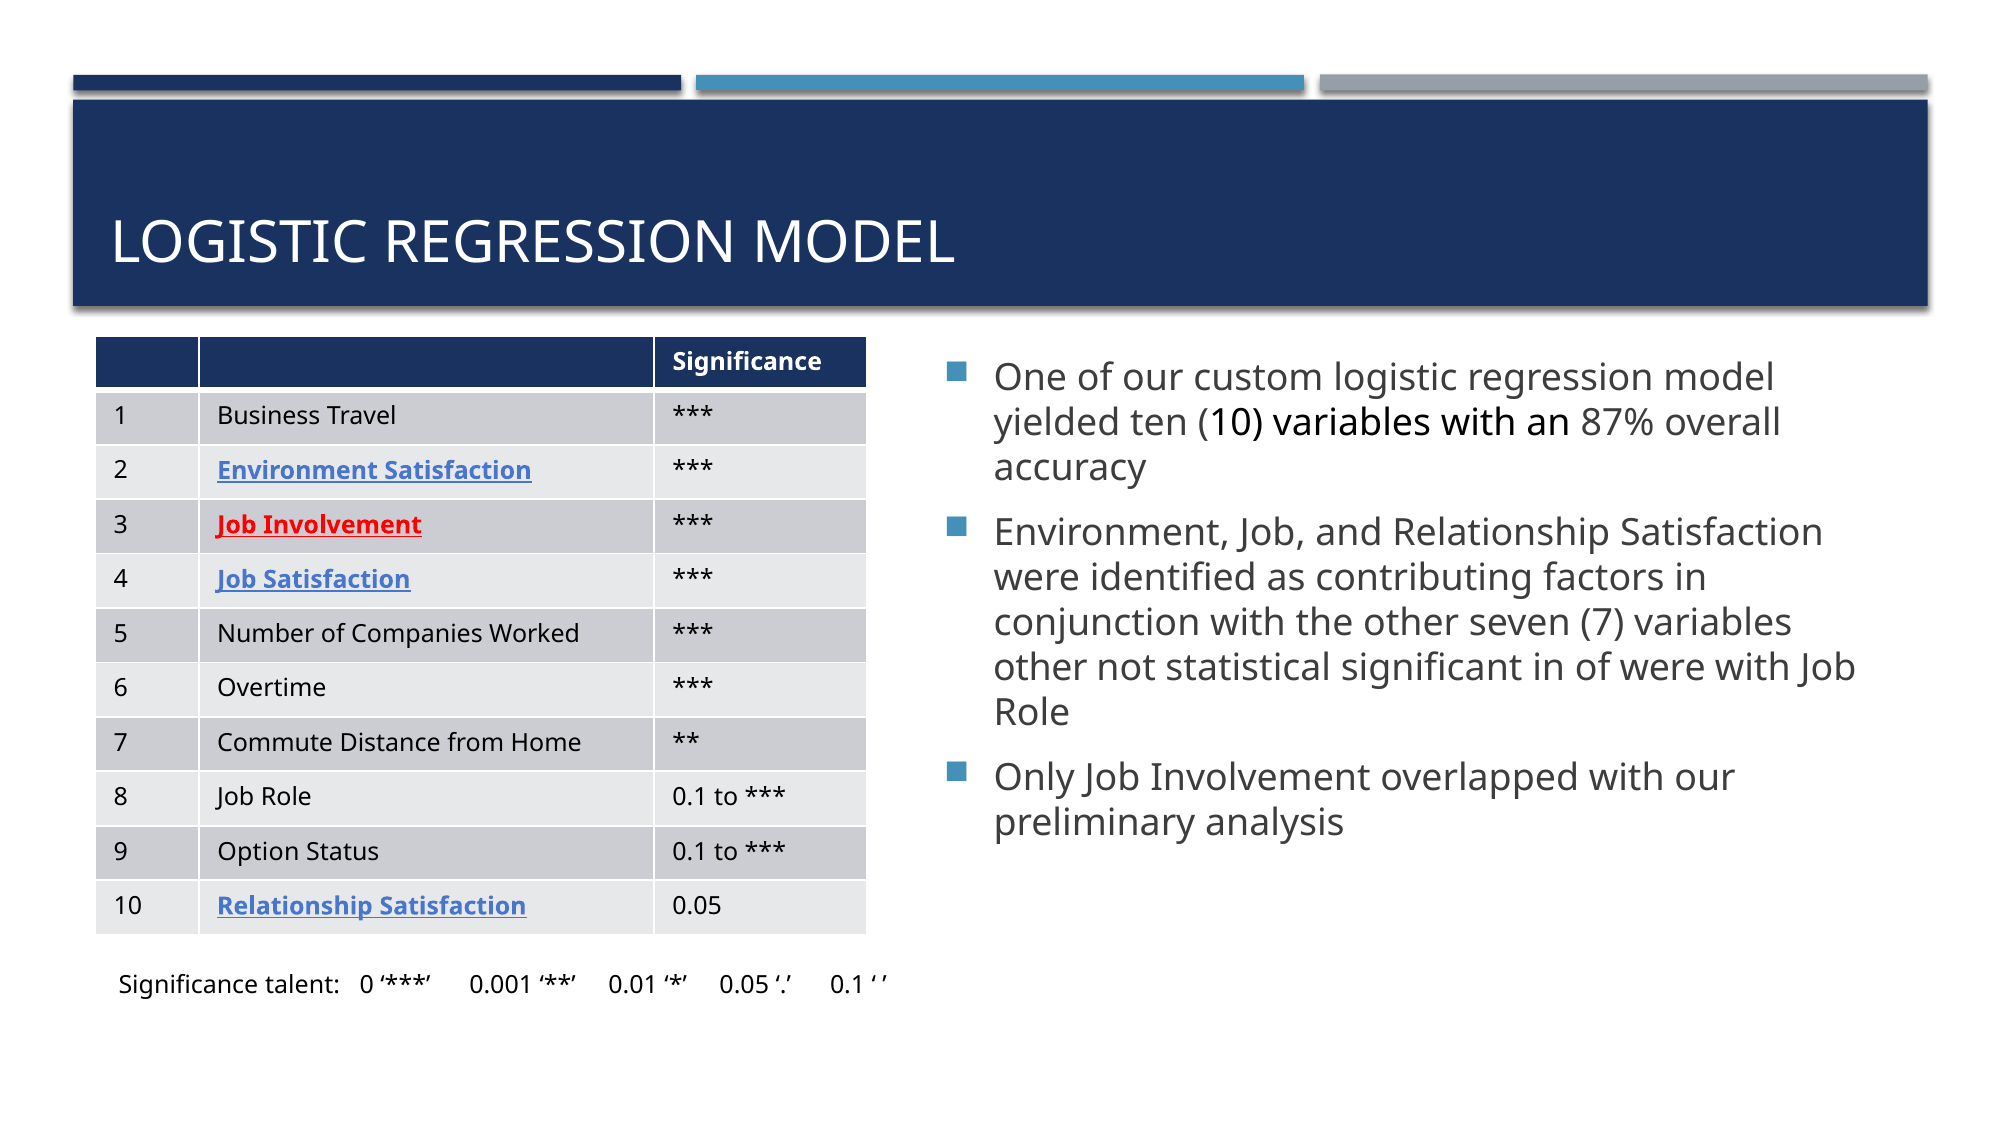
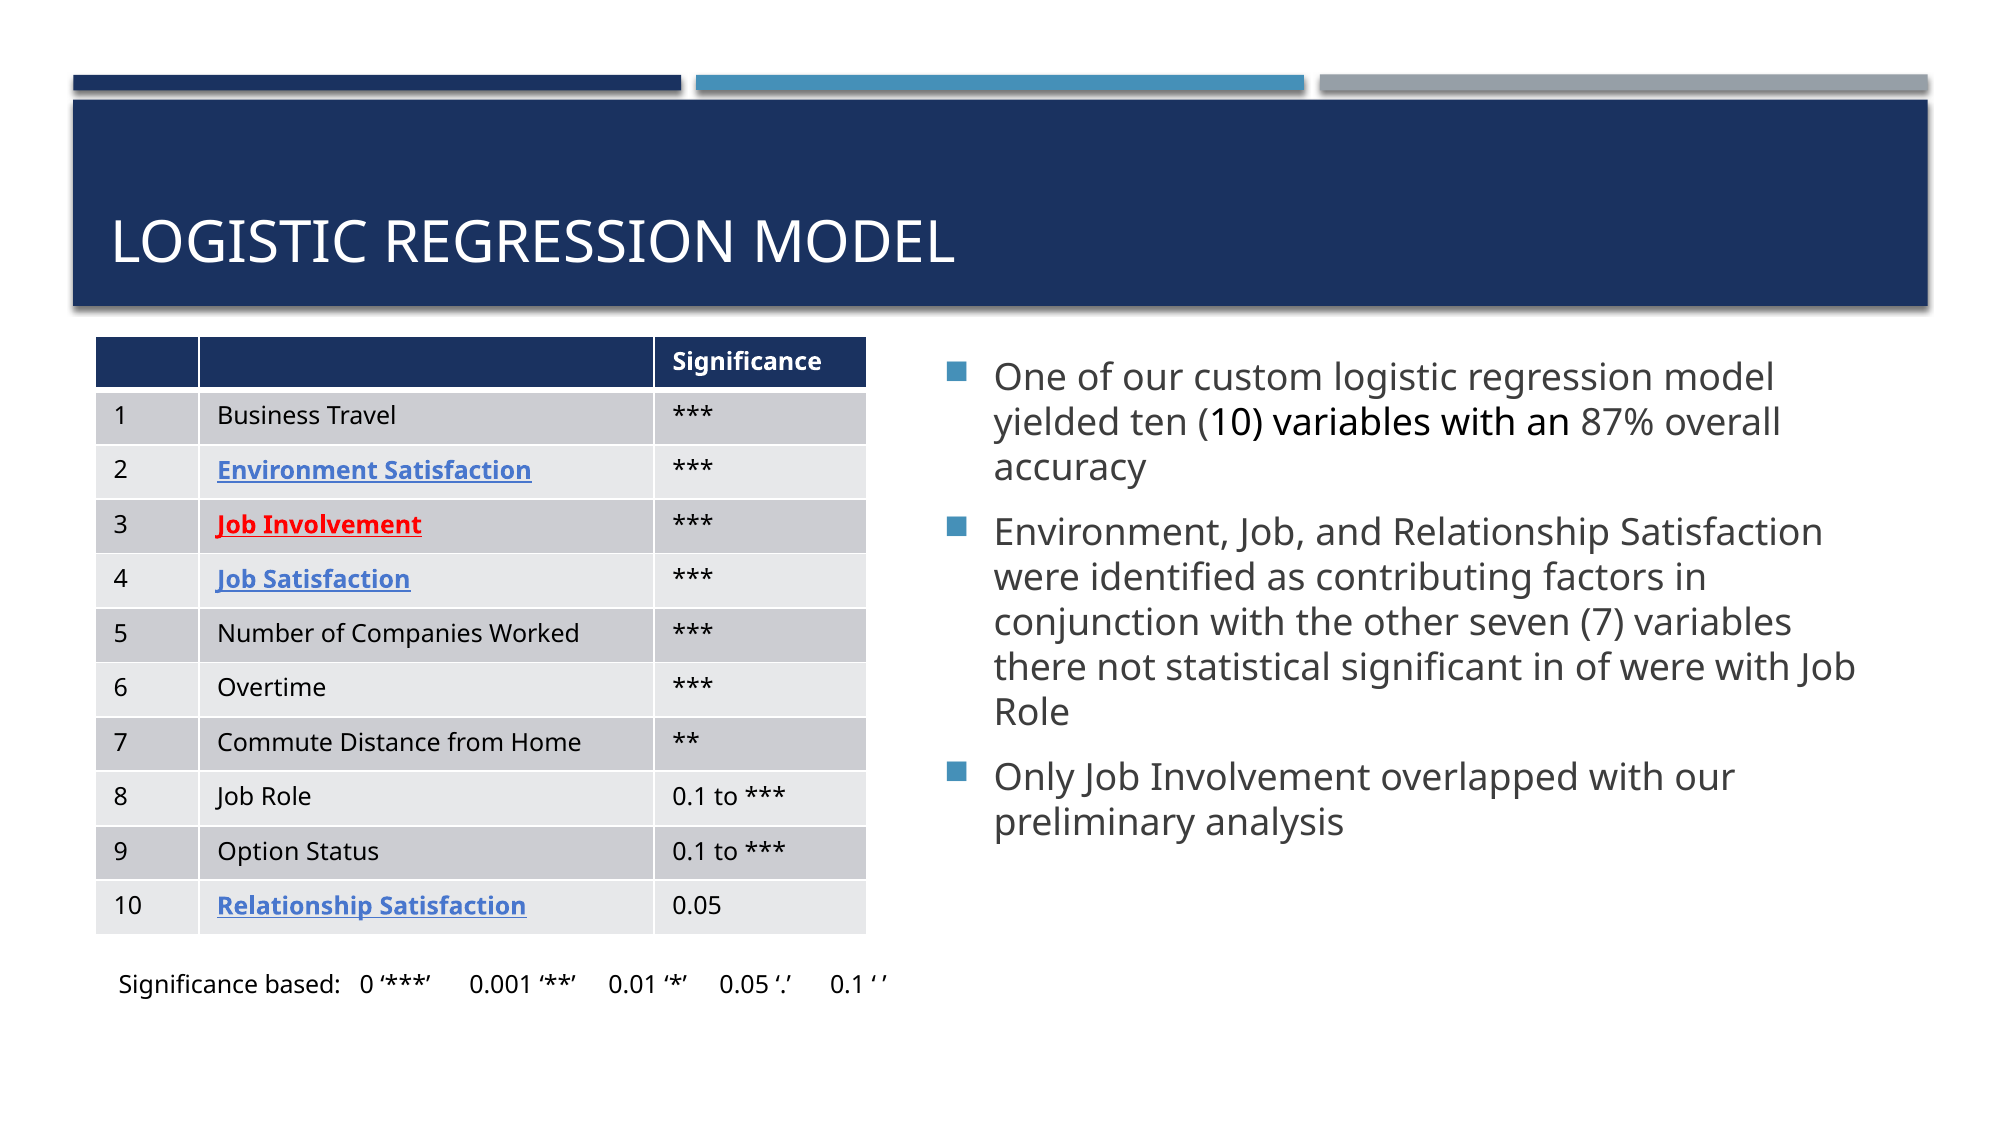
other at (1040, 669): other -> there
talent: talent -> based
